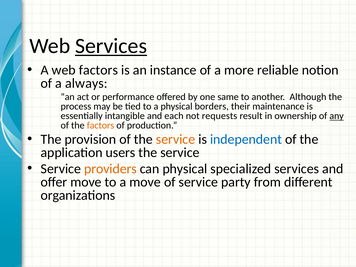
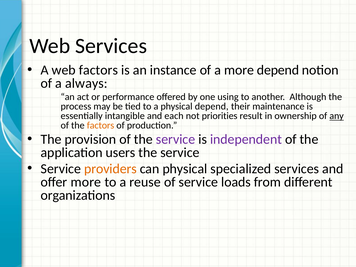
Services at (111, 46) underline: present -> none
more reliable: reliable -> depend
same: same -> using
physical borders: borders -> depend
requests: requests -> priorities
service at (176, 139) colour: orange -> purple
independent colour: blue -> purple
offer move: move -> more
a move: move -> reuse
party: party -> loads
